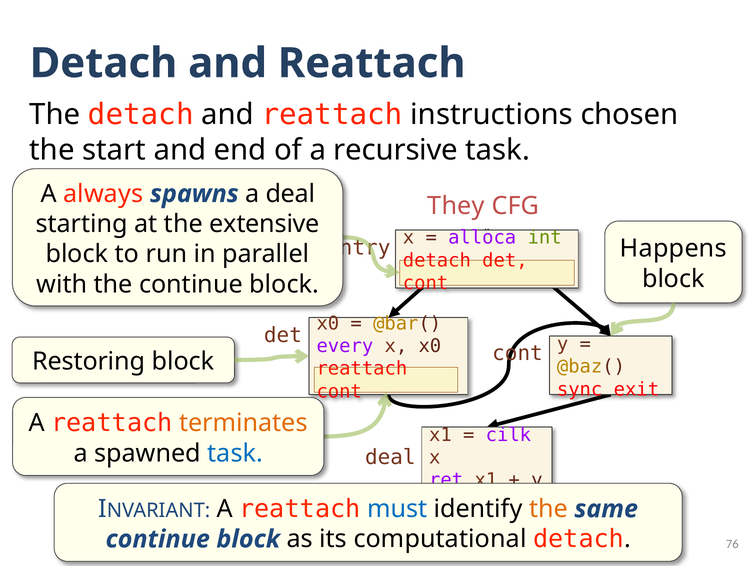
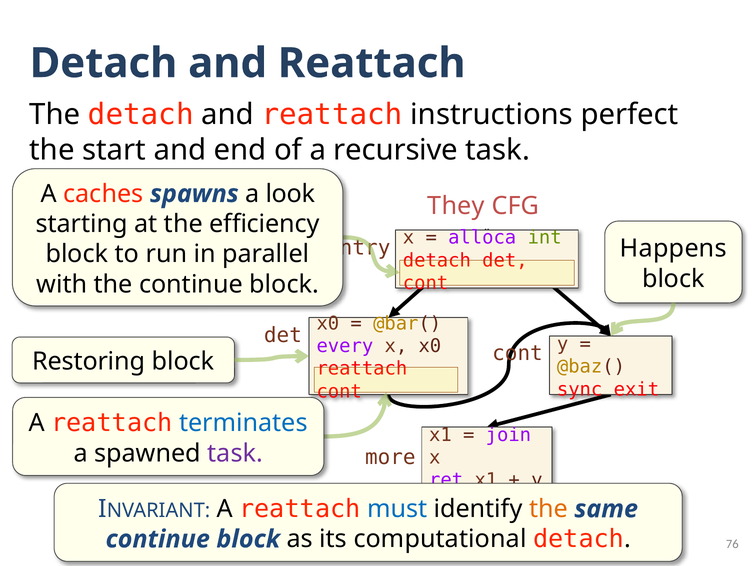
chosen: chosen -> perfect
always: always -> caches
a deal: deal -> look
extensive: extensive -> efficiency
terminates colour: orange -> blue
cilk: cilk -> join
task at (235, 453) colour: blue -> purple
deal at (390, 458): deal -> more
